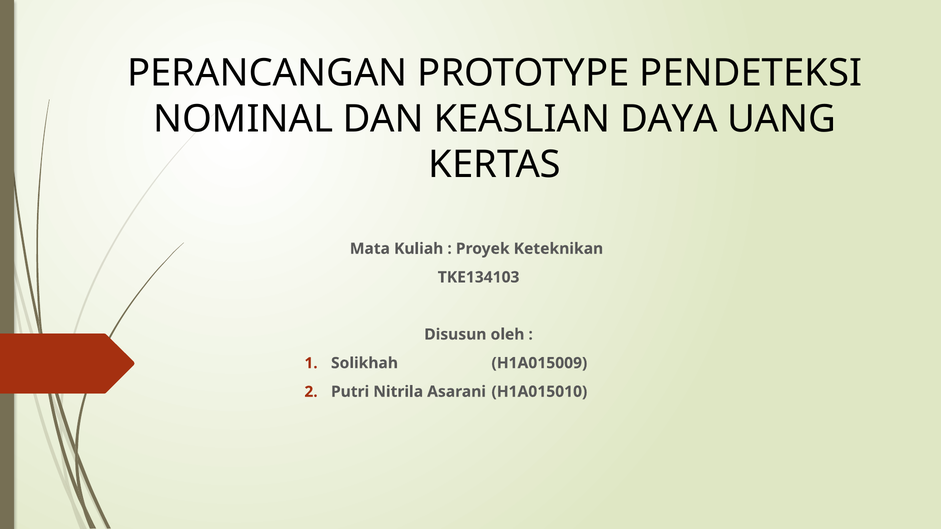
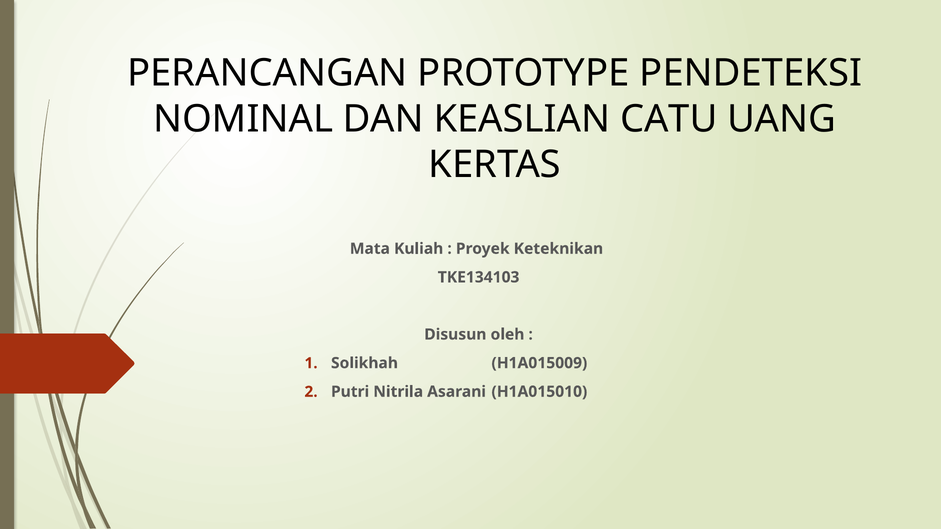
DAYA: DAYA -> CATU
